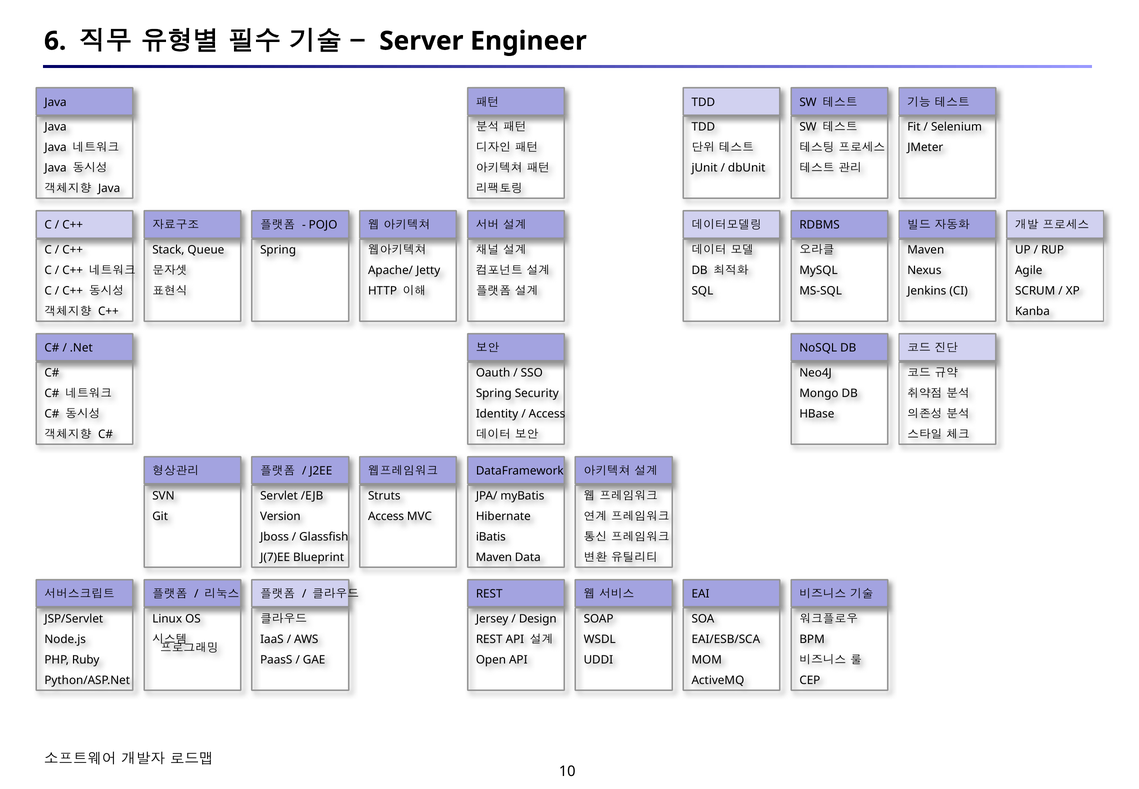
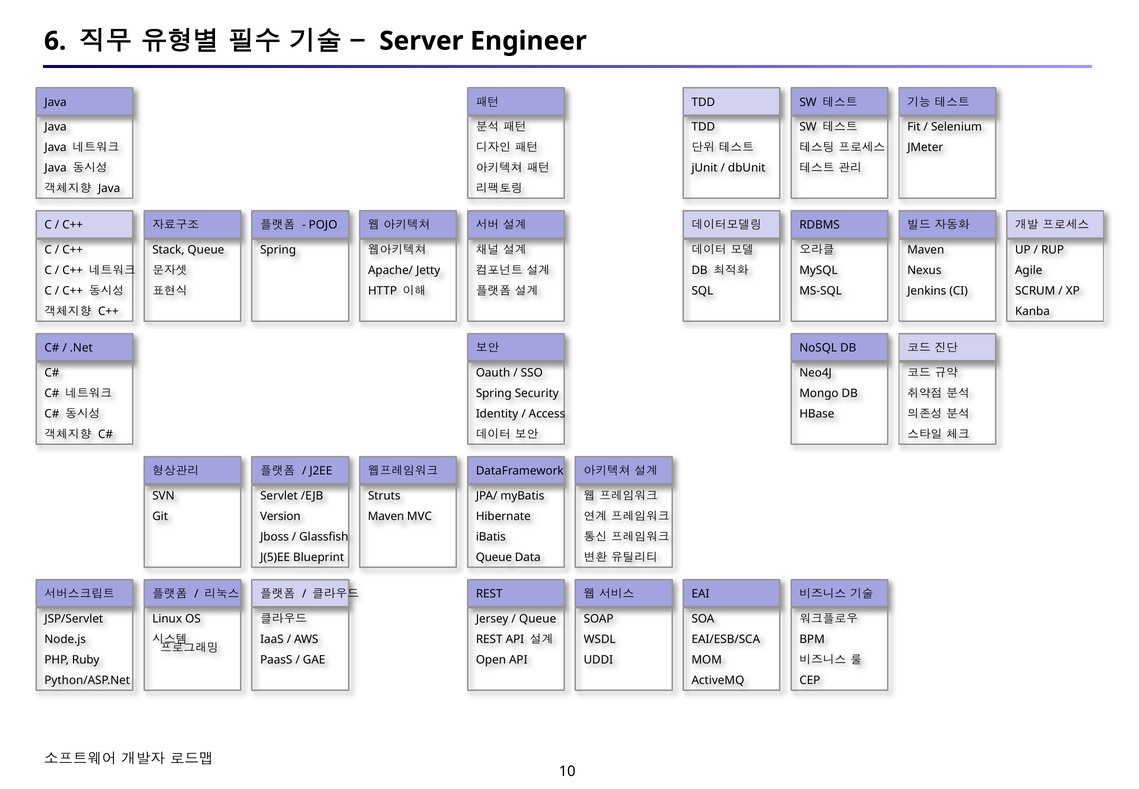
Access at (386, 516): Access -> Maven
J(7)EE: J(7)EE -> J(5)EE
Maven at (494, 557): Maven -> Queue
Design at (538, 619): Design -> Queue
